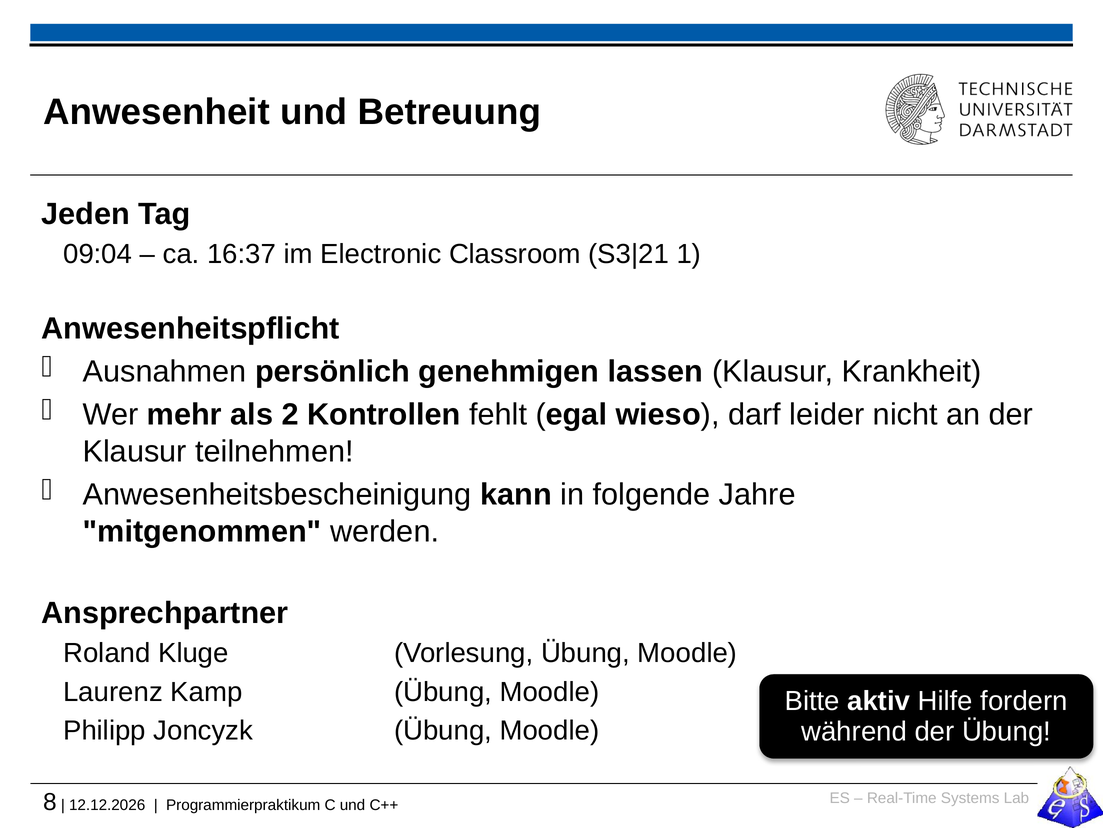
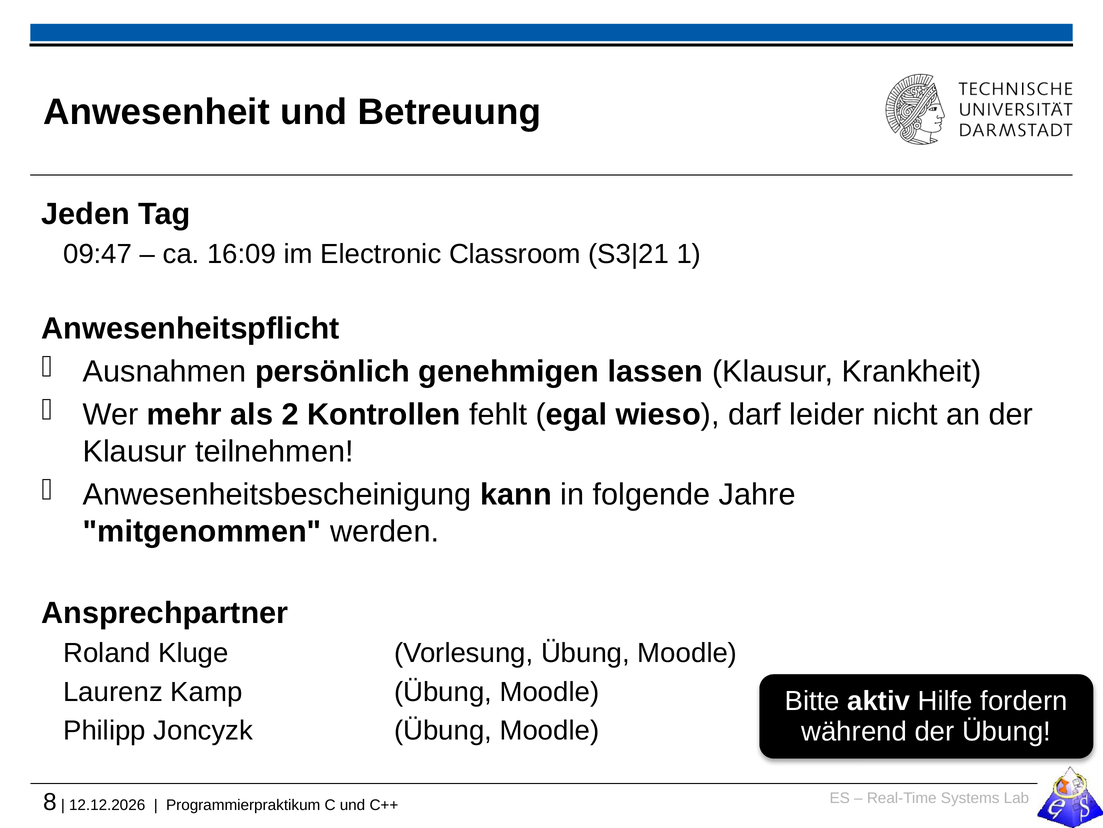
09:04: 09:04 -> 09:47
16:37: 16:37 -> 16:09
